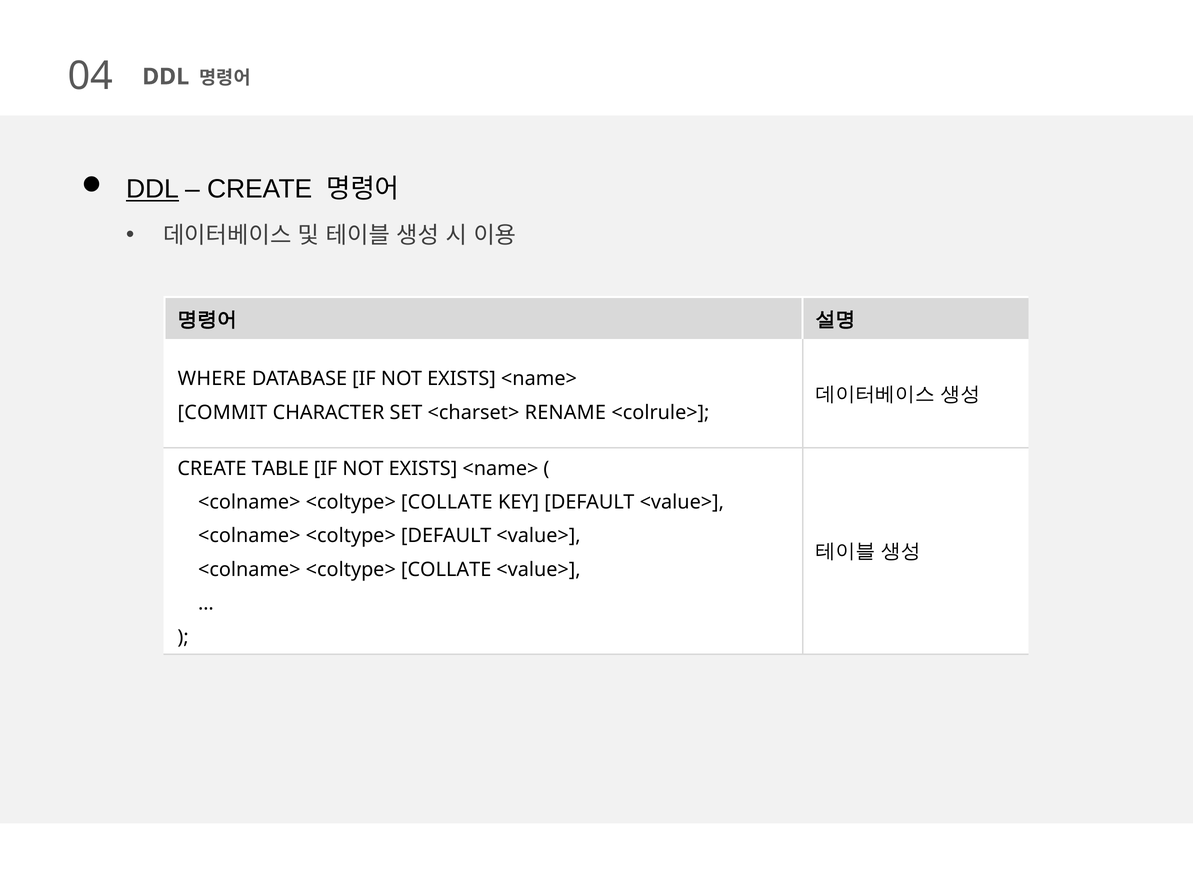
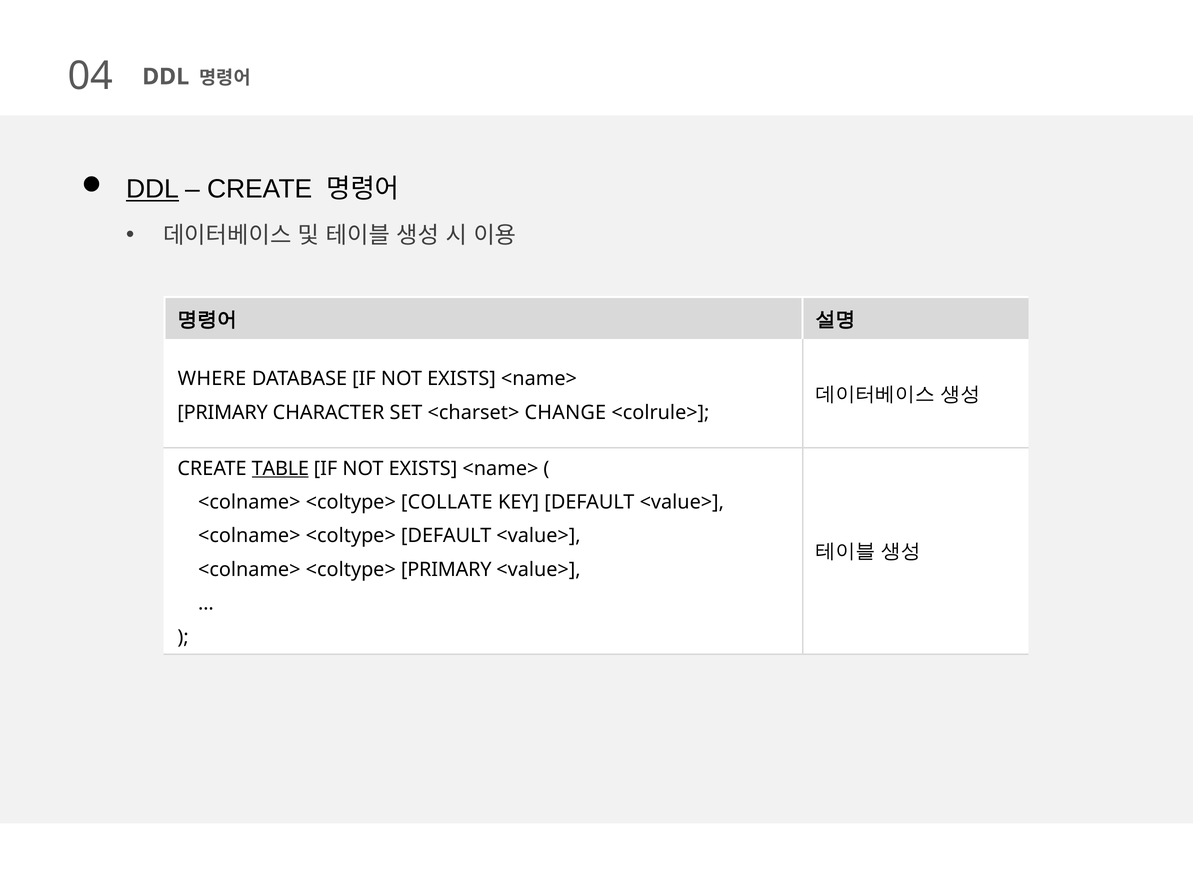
COMMIT at (222, 412): COMMIT -> PRIMARY
RENAME: RENAME -> CHANGE
TABLE underline: none -> present
COLLATE at (446, 569): COLLATE -> PRIMARY
